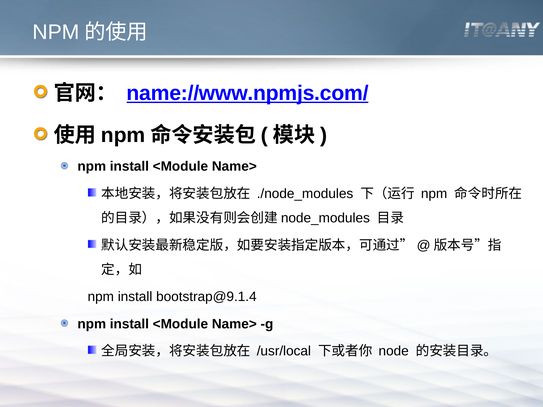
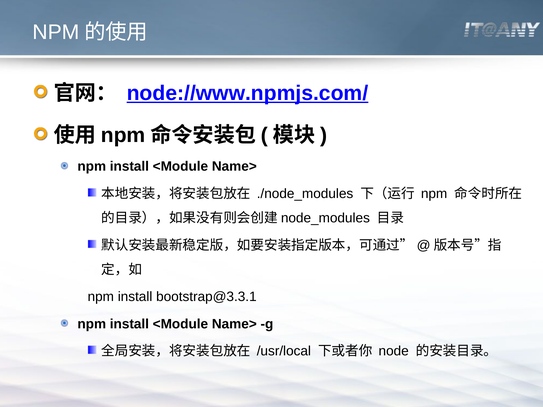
name://www.npmjs.com/: name://www.npmjs.com/ -> node://www.npmjs.com/
bootstrap@9.1.4: bootstrap@9.1.4 -> bootstrap@3.3.1
